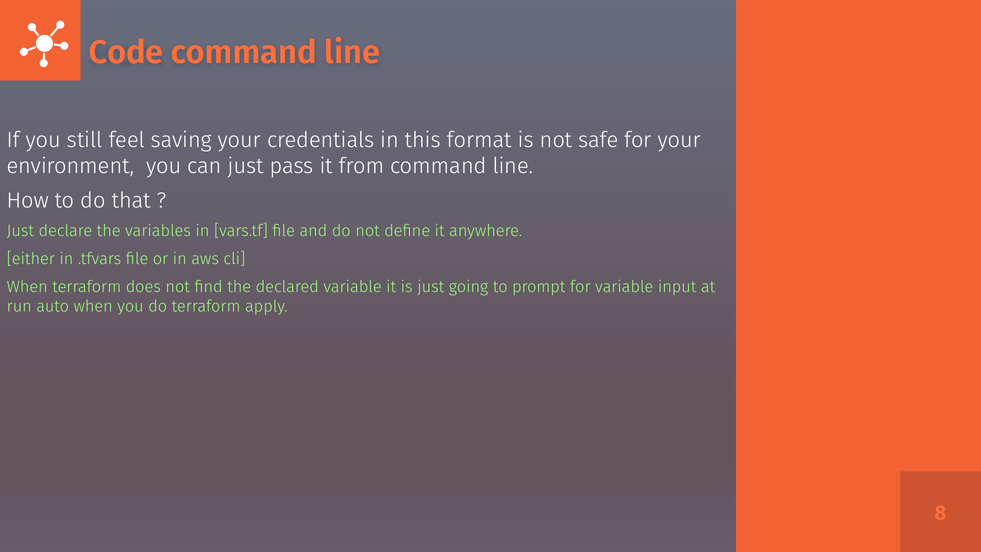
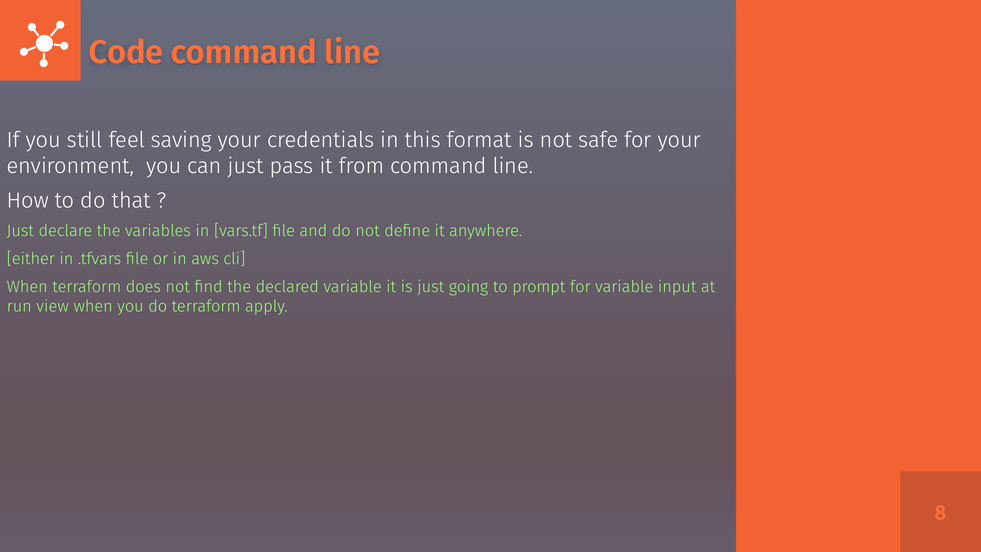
auto: auto -> view
